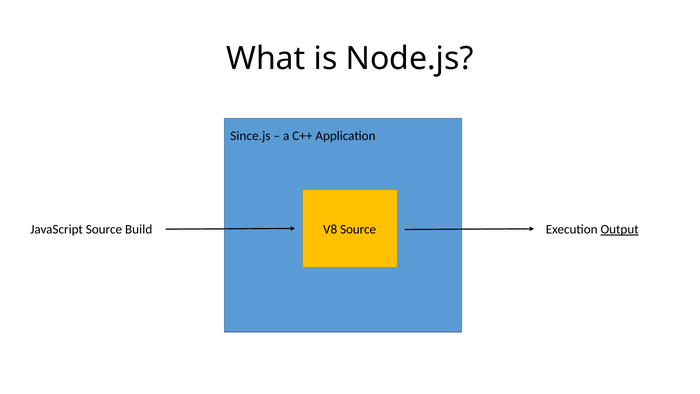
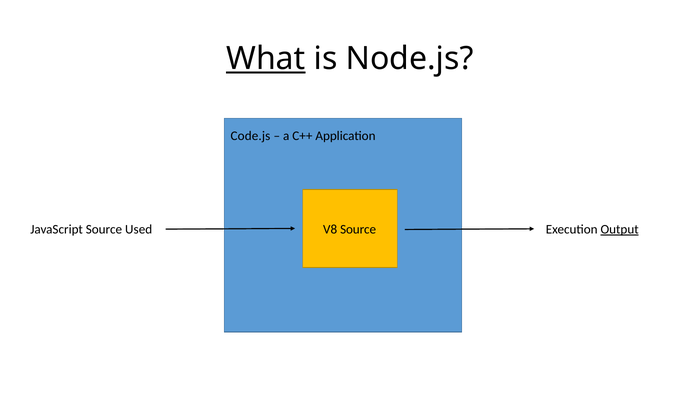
What underline: none -> present
Since.js: Since.js -> Code.js
Build: Build -> Used
